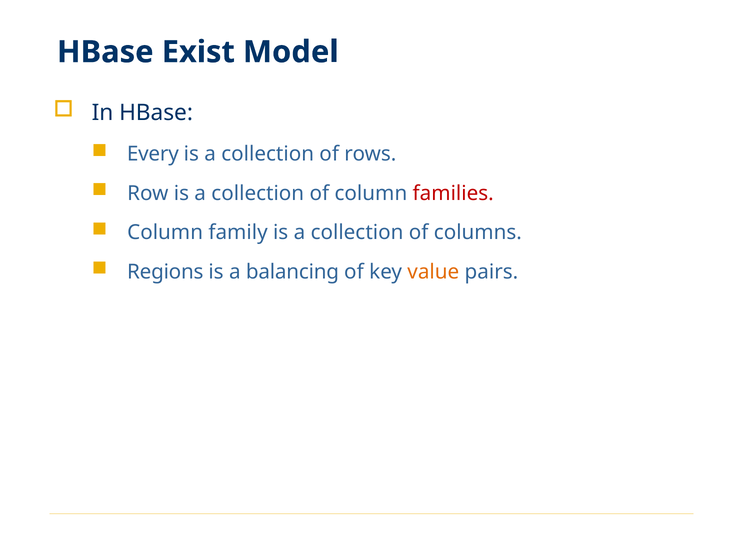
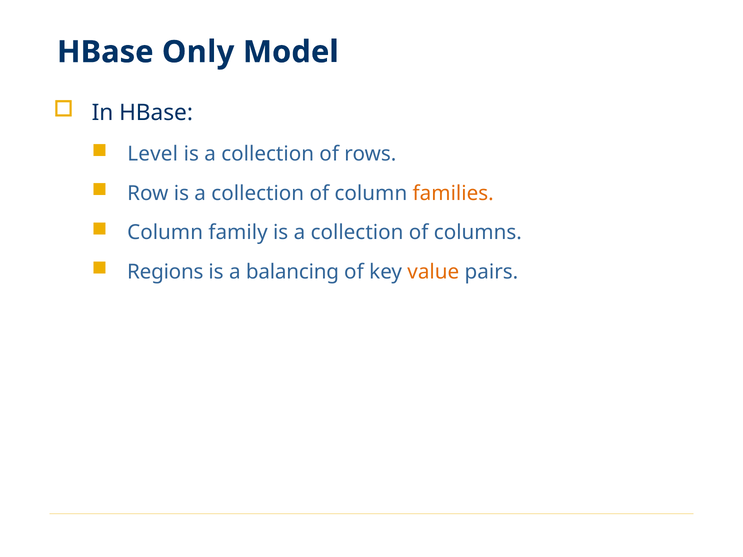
Exist: Exist -> Only
Every: Every -> Level
families colour: red -> orange
